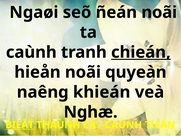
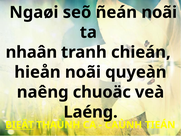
caùnh at (31, 52): caùnh -> nhaân
chieán underline: present -> none
khieán: khieán -> chuoäc
Nghæ: Nghæ -> Laéng
